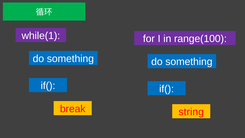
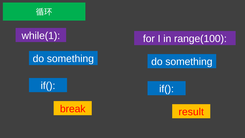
string: string -> result
